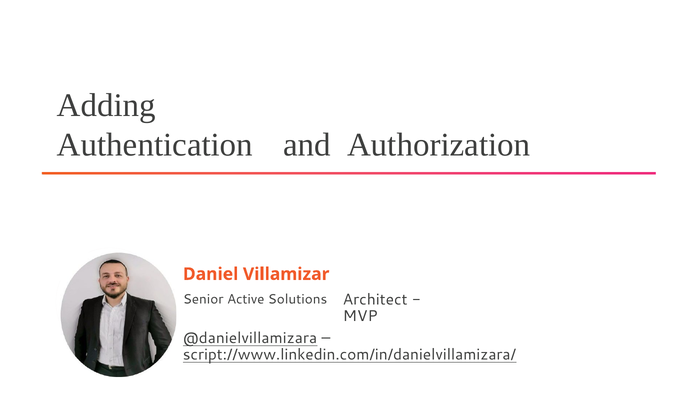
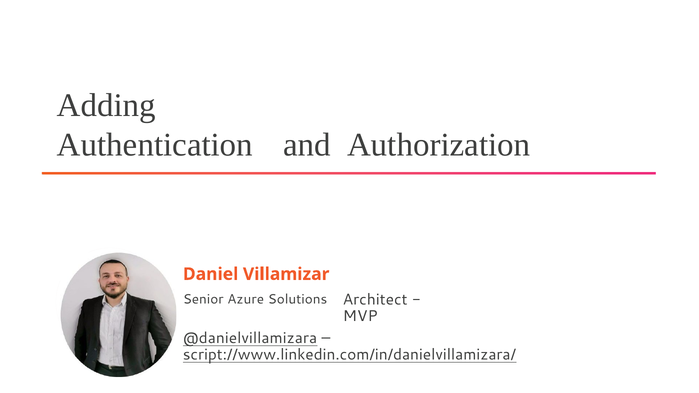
Active: Active -> Azure
